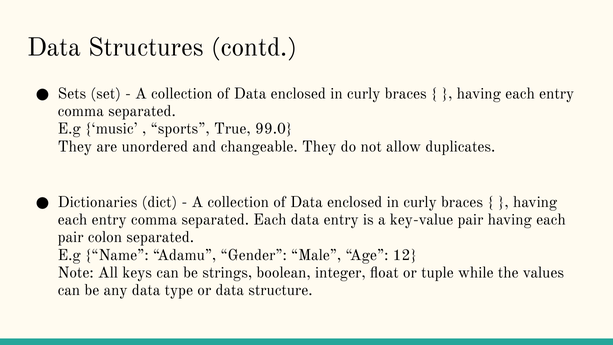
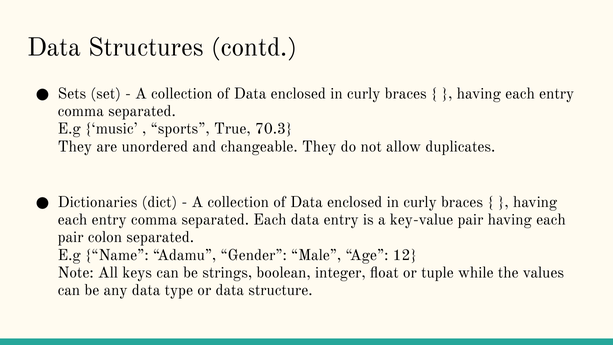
99.0: 99.0 -> 70.3
